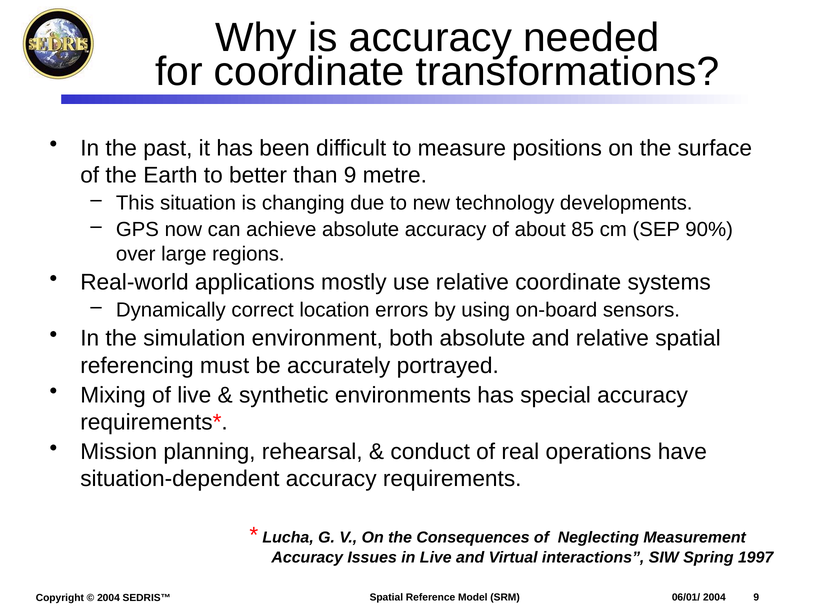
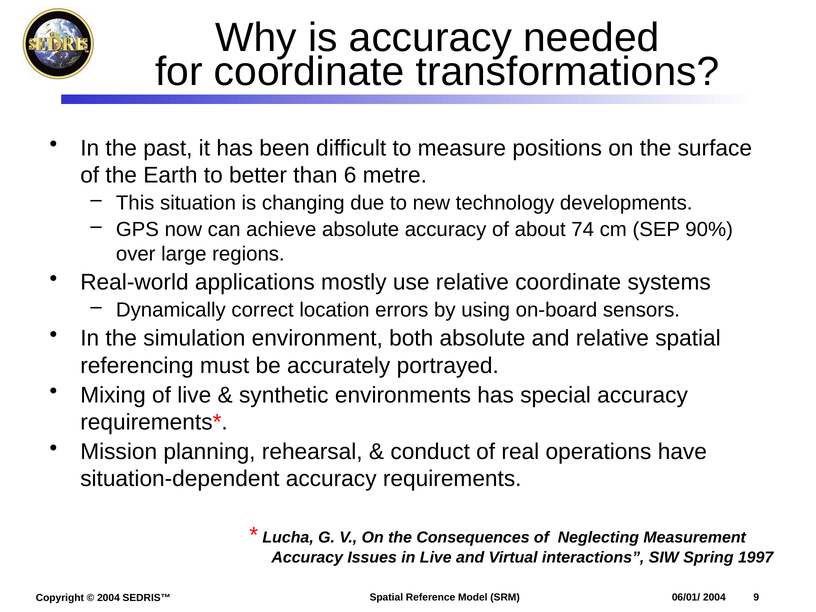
than 9: 9 -> 6
85: 85 -> 74
